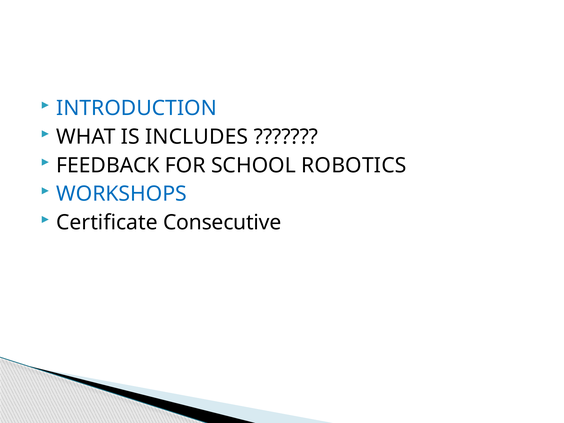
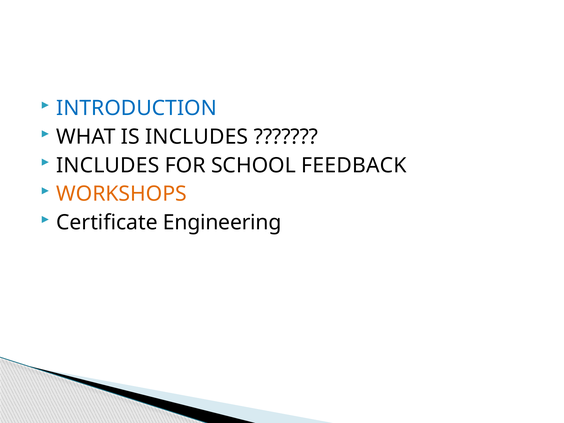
FEEDBACK at (108, 165): FEEDBACK -> INCLUDES
ROBOTICS: ROBOTICS -> FEEDBACK
WORKSHOPS colour: blue -> orange
Consecutive: Consecutive -> Engineering
